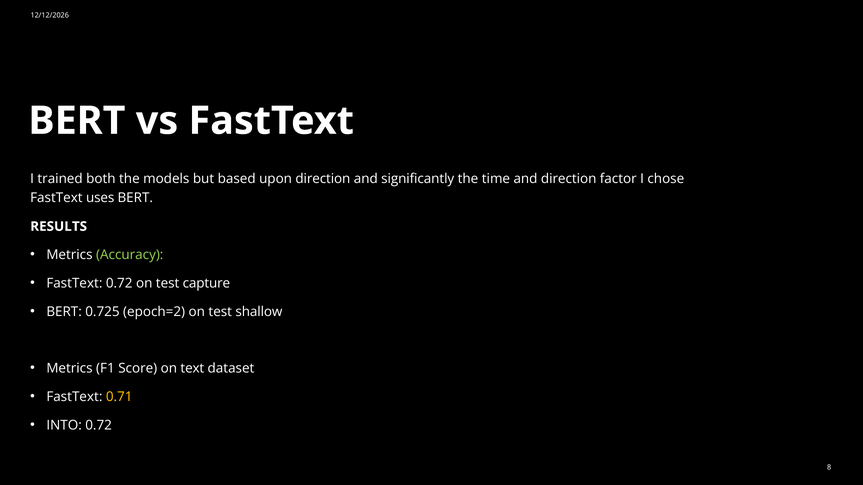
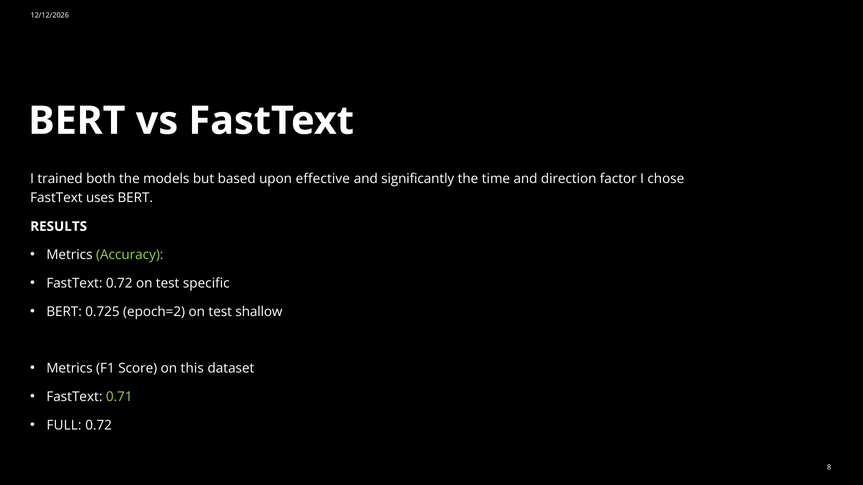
upon direction: direction -> effective
capture: capture -> specific
text: text -> this
0.71 colour: yellow -> light green
INTO: INTO -> FULL
